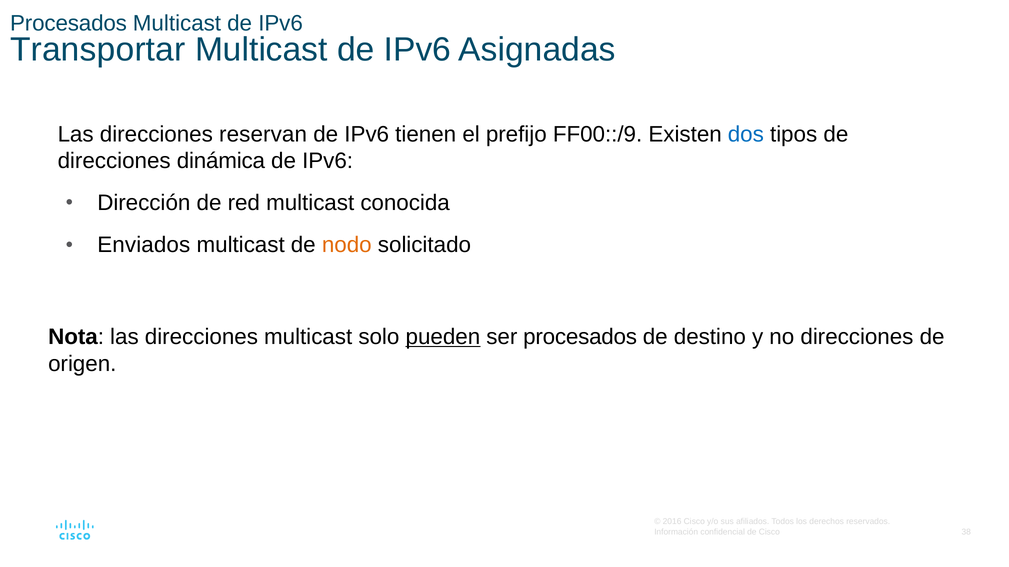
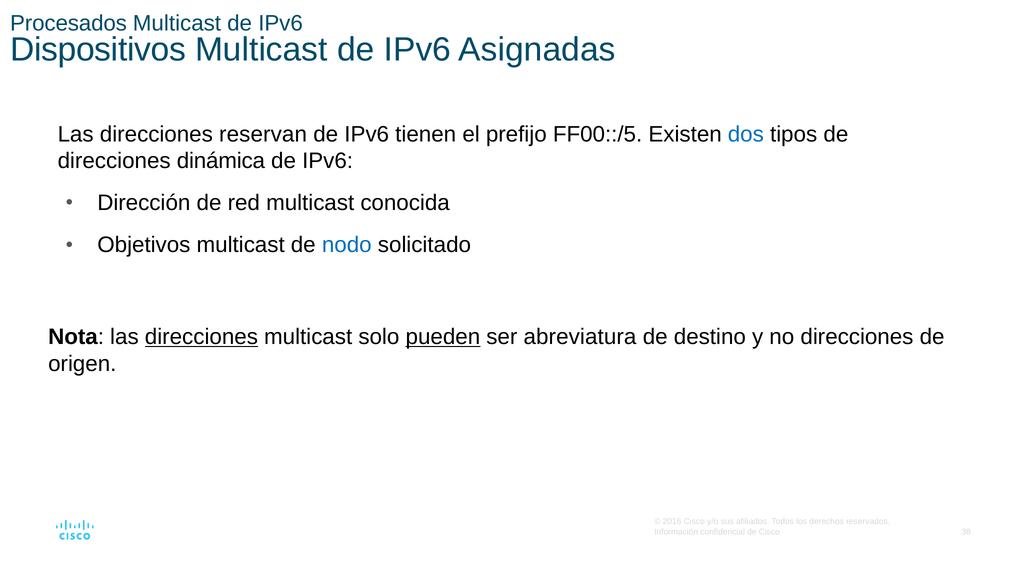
Transportar: Transportar -> Dispositivos
FF00::/9: FF00::/9 -> FF00::/5
Enviados: Enviados -> Objetivos
nodo colour: orange -> blue
direcciones at (201, 337) underline: none -> present
ser procesados: procesados -> abreviatura
